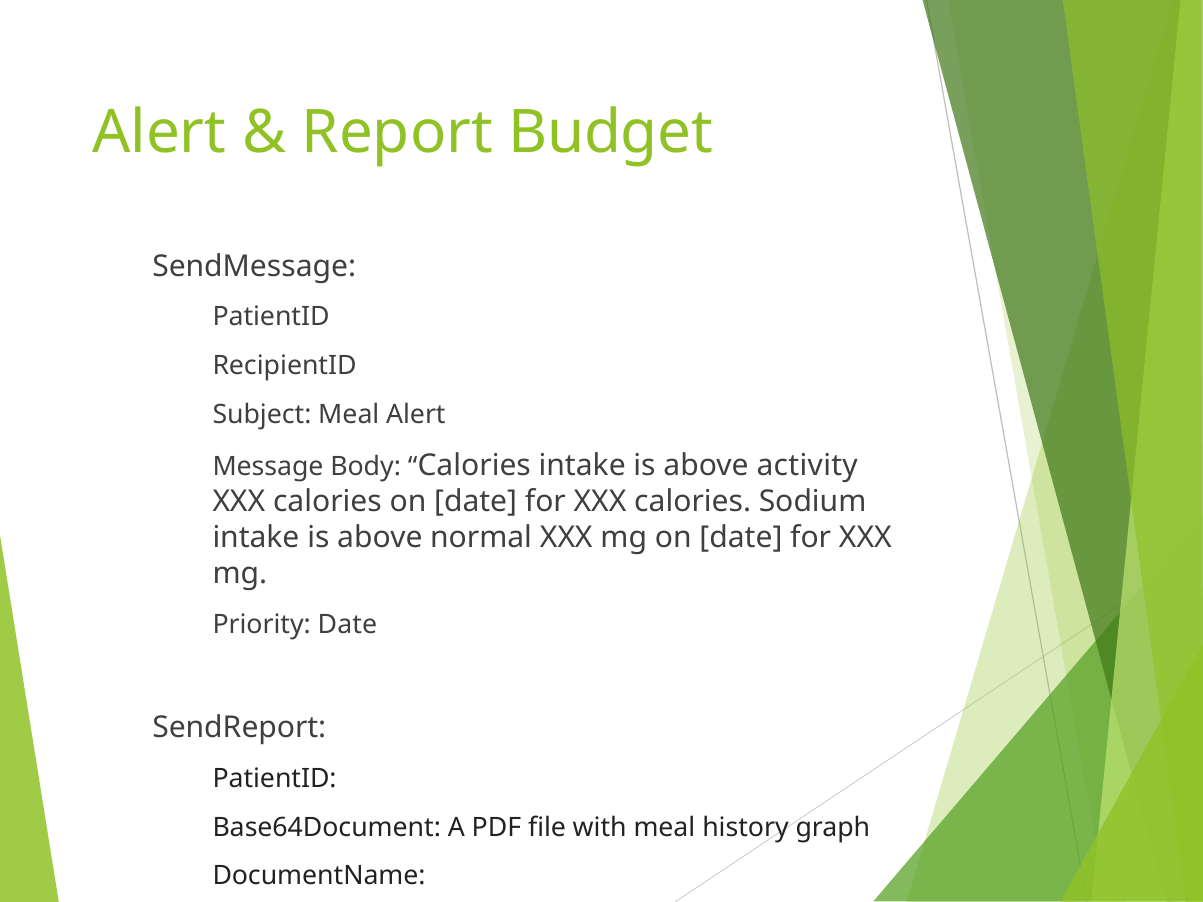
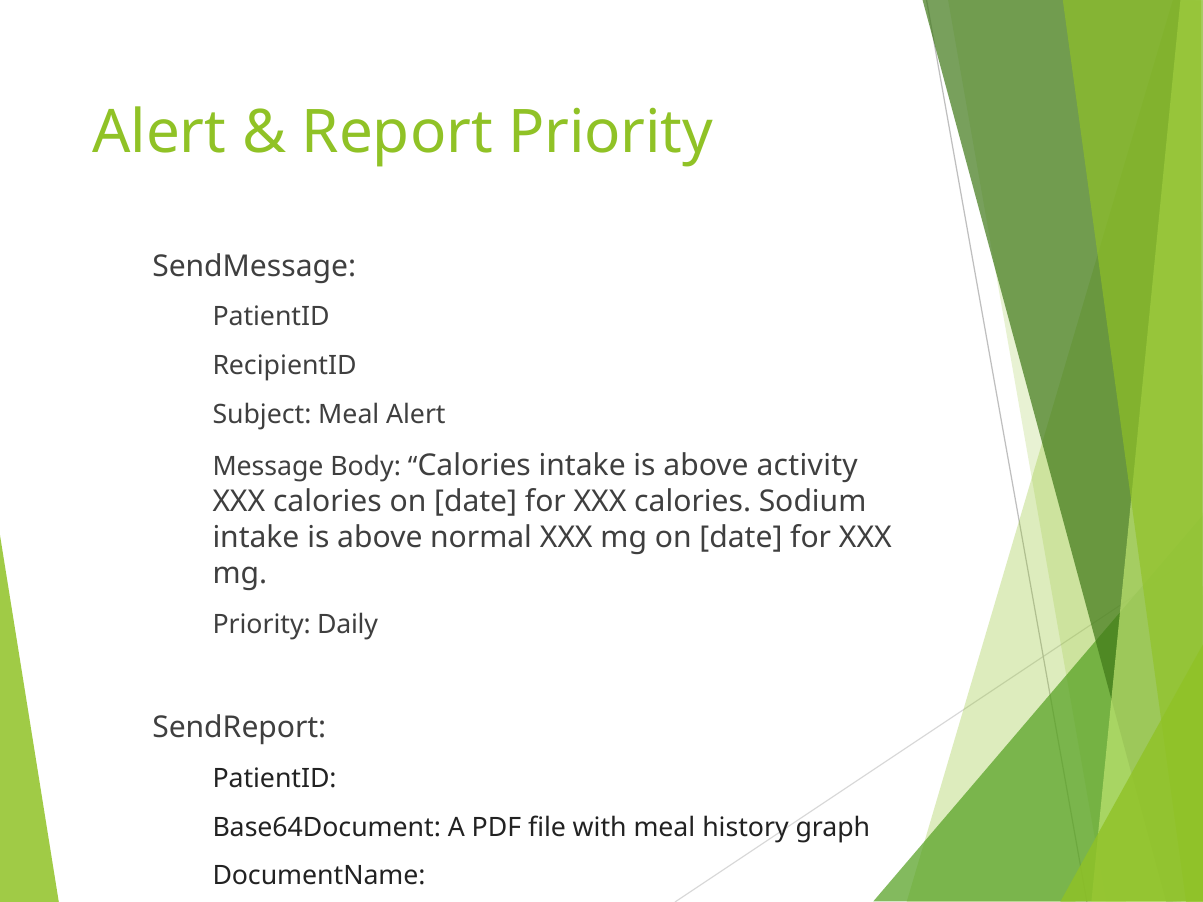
Report Budget: Budget -> Priority
Priority Date: Date -> Daily
